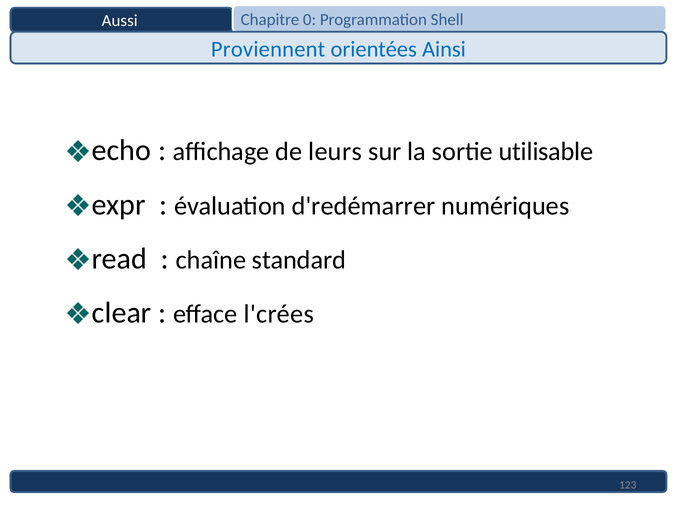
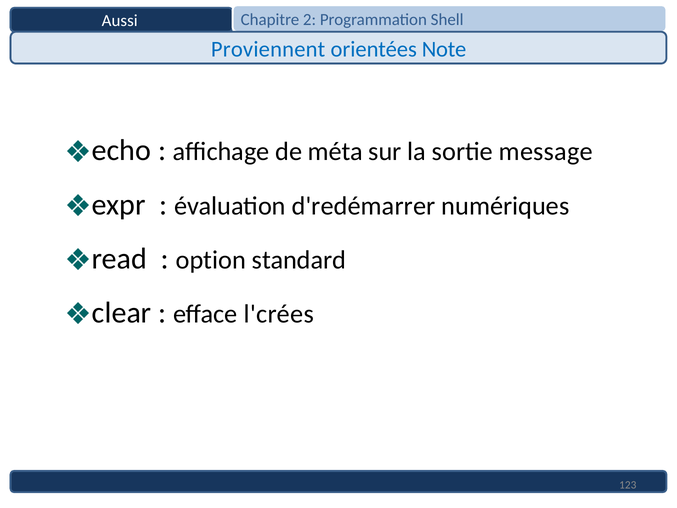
0: 0 -> 2
Ainsi: Ainsi -> Note
leurs: leurs -> méta
utilisable: utilisable -> message
chaîne: chaîne -> option
